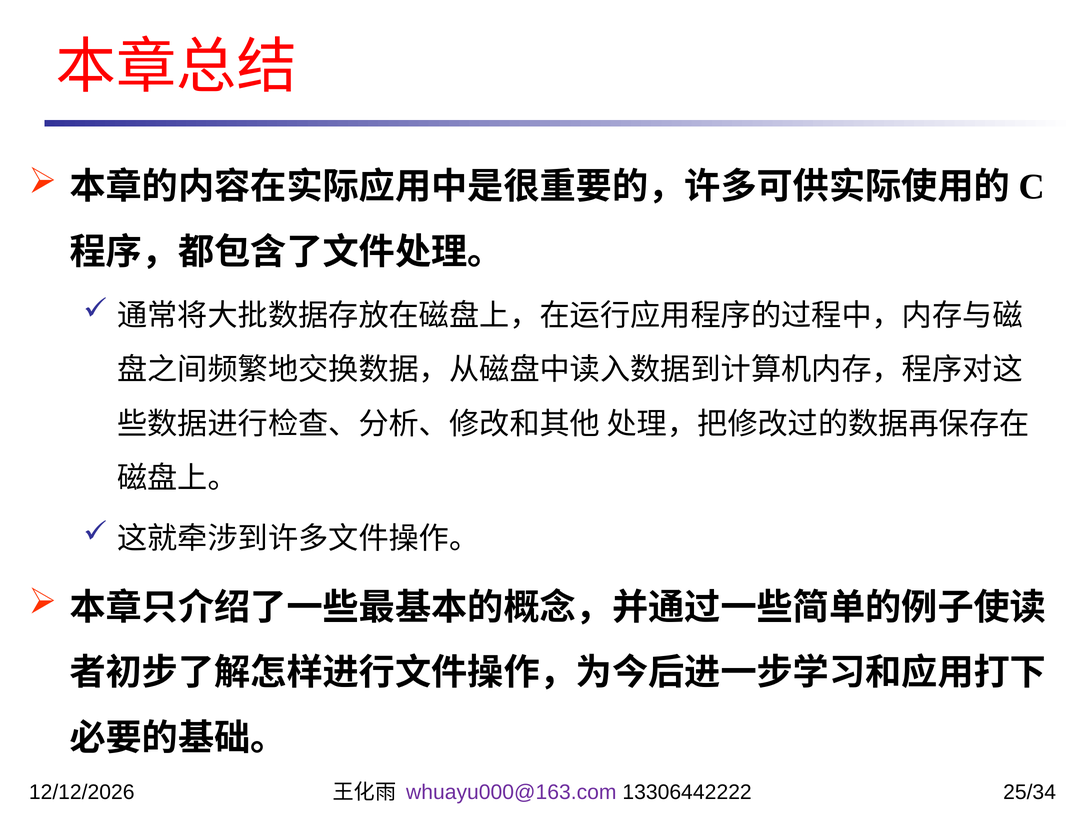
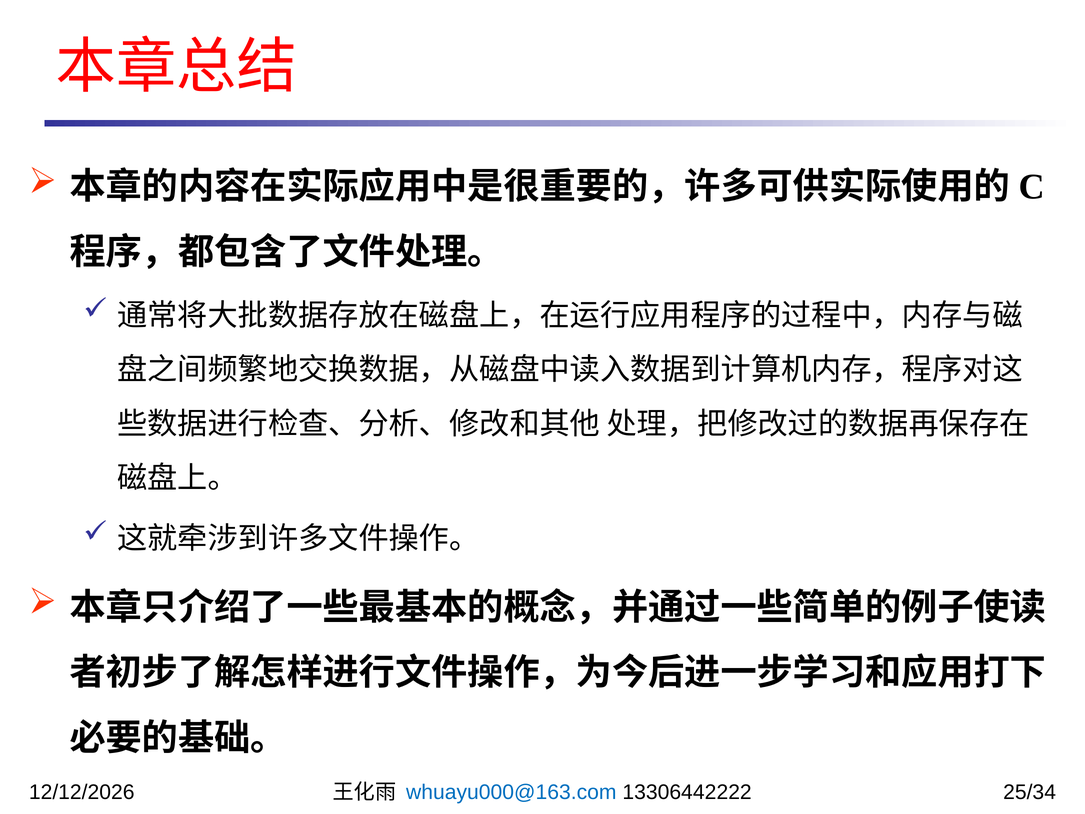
whuayu000@163.com colour: purple -> blue
